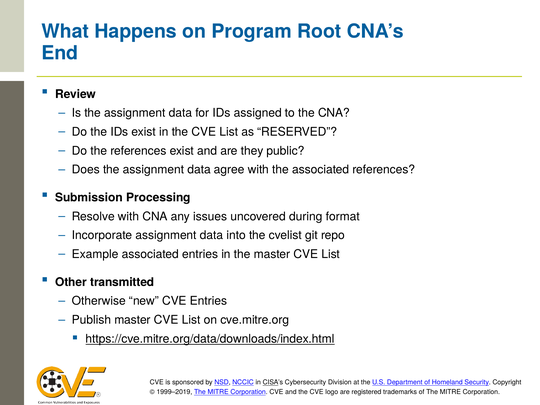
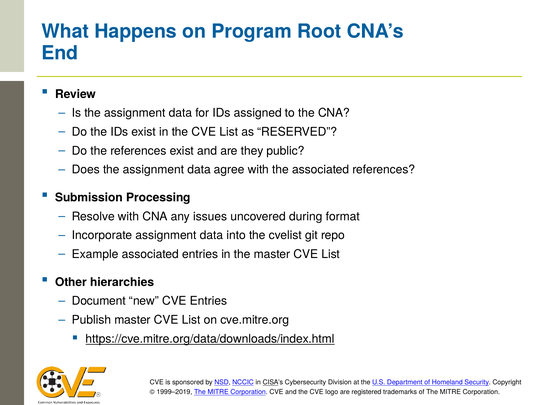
transmitted: transmitted -> hierarchies
Otherwise: Otherwise -> Document
